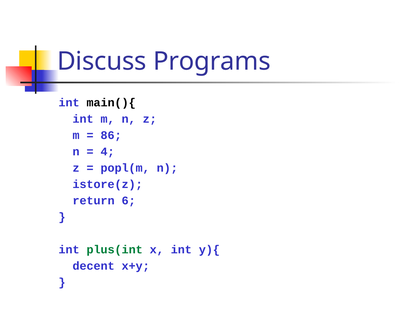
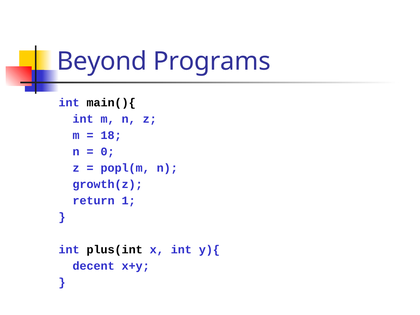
Discuss: Discuss -> Beyond
86: 86 -> 18
4: 4 -> 0
istore(z: istore(z -> growth(z
6: 6 -> 1
plus(int colour: green -> black
